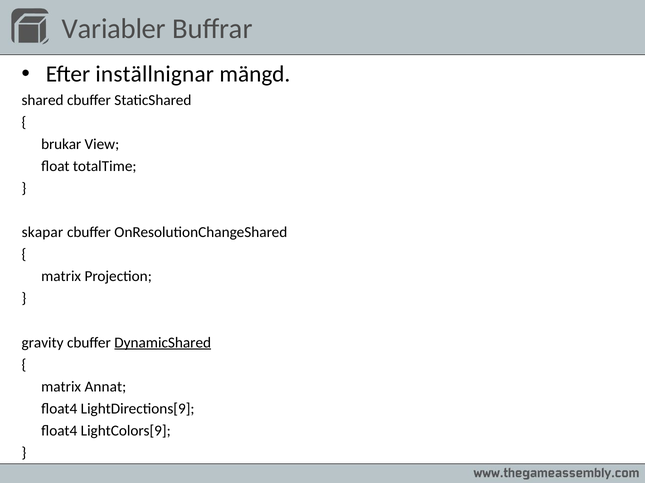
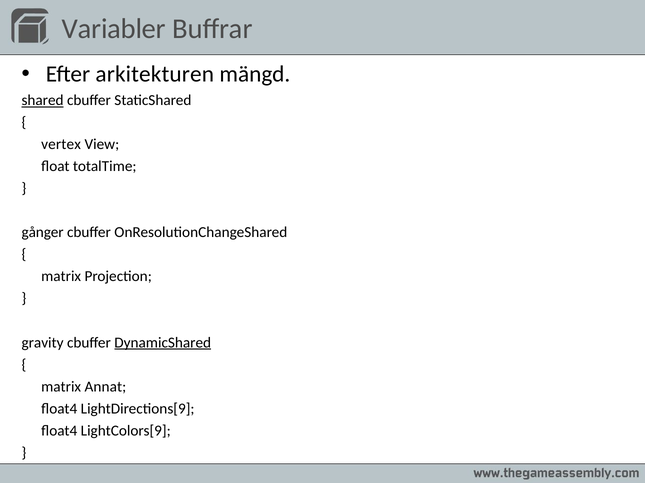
inställnignar: inställnignar -> arkitekturen
shared underline: none -> present
brukar: brukar -> vertex
skapar: skapar -> gånger
